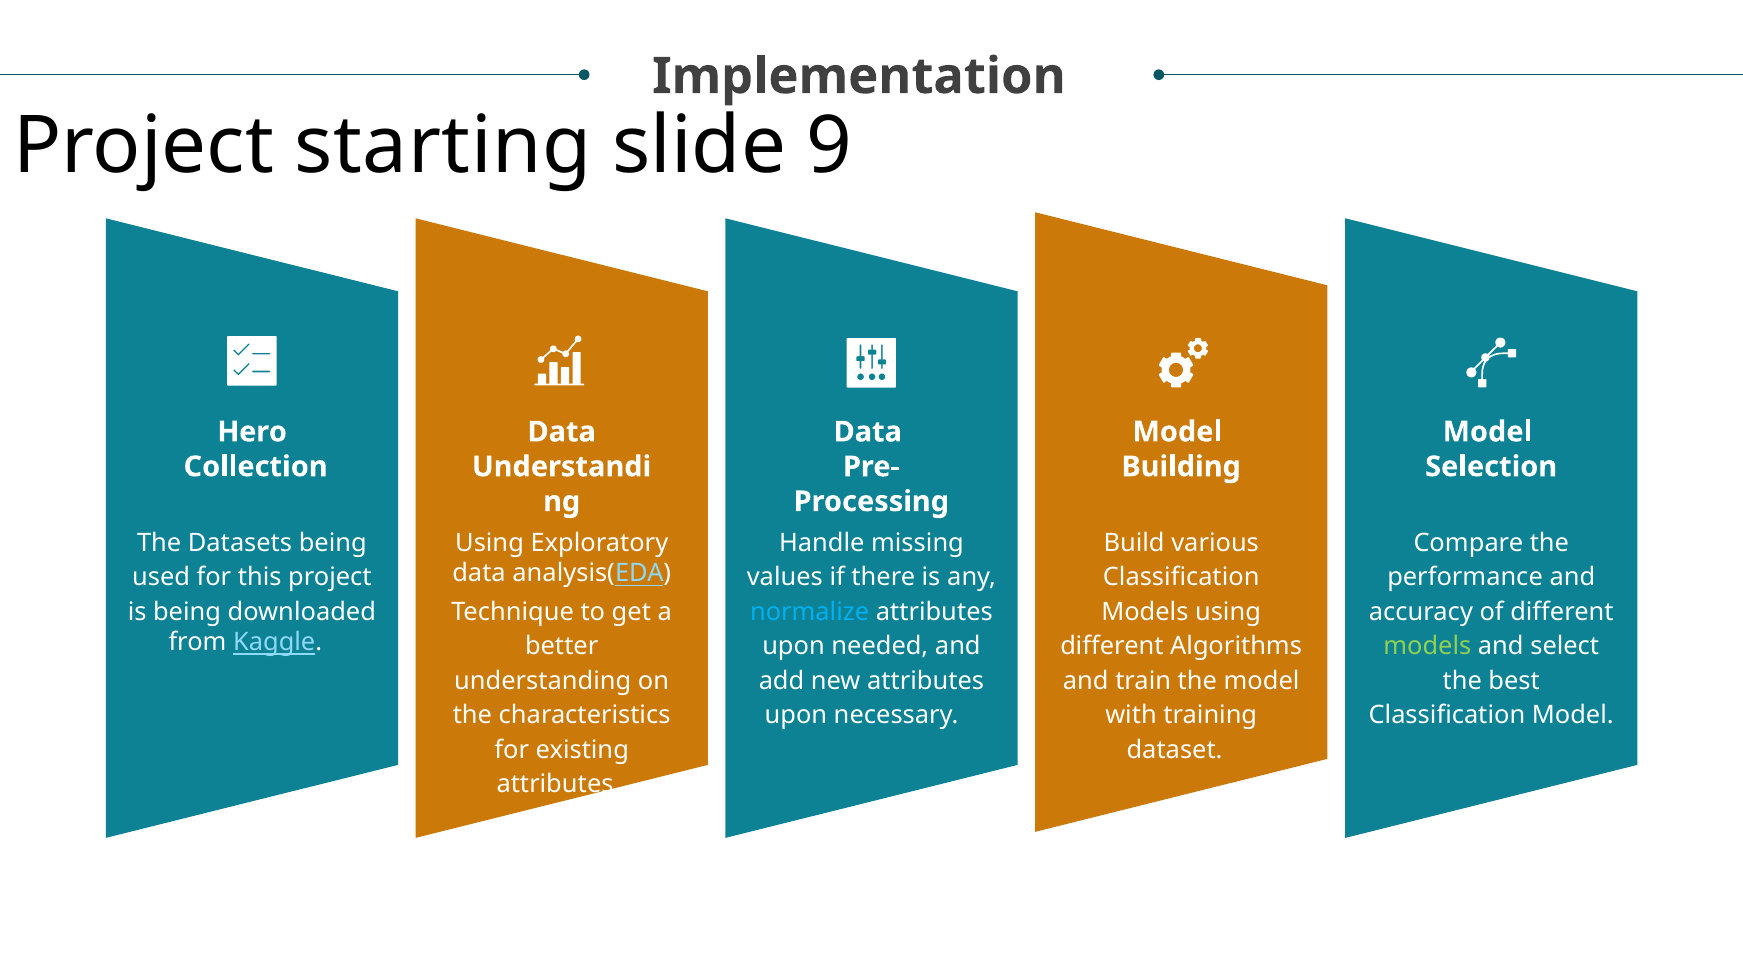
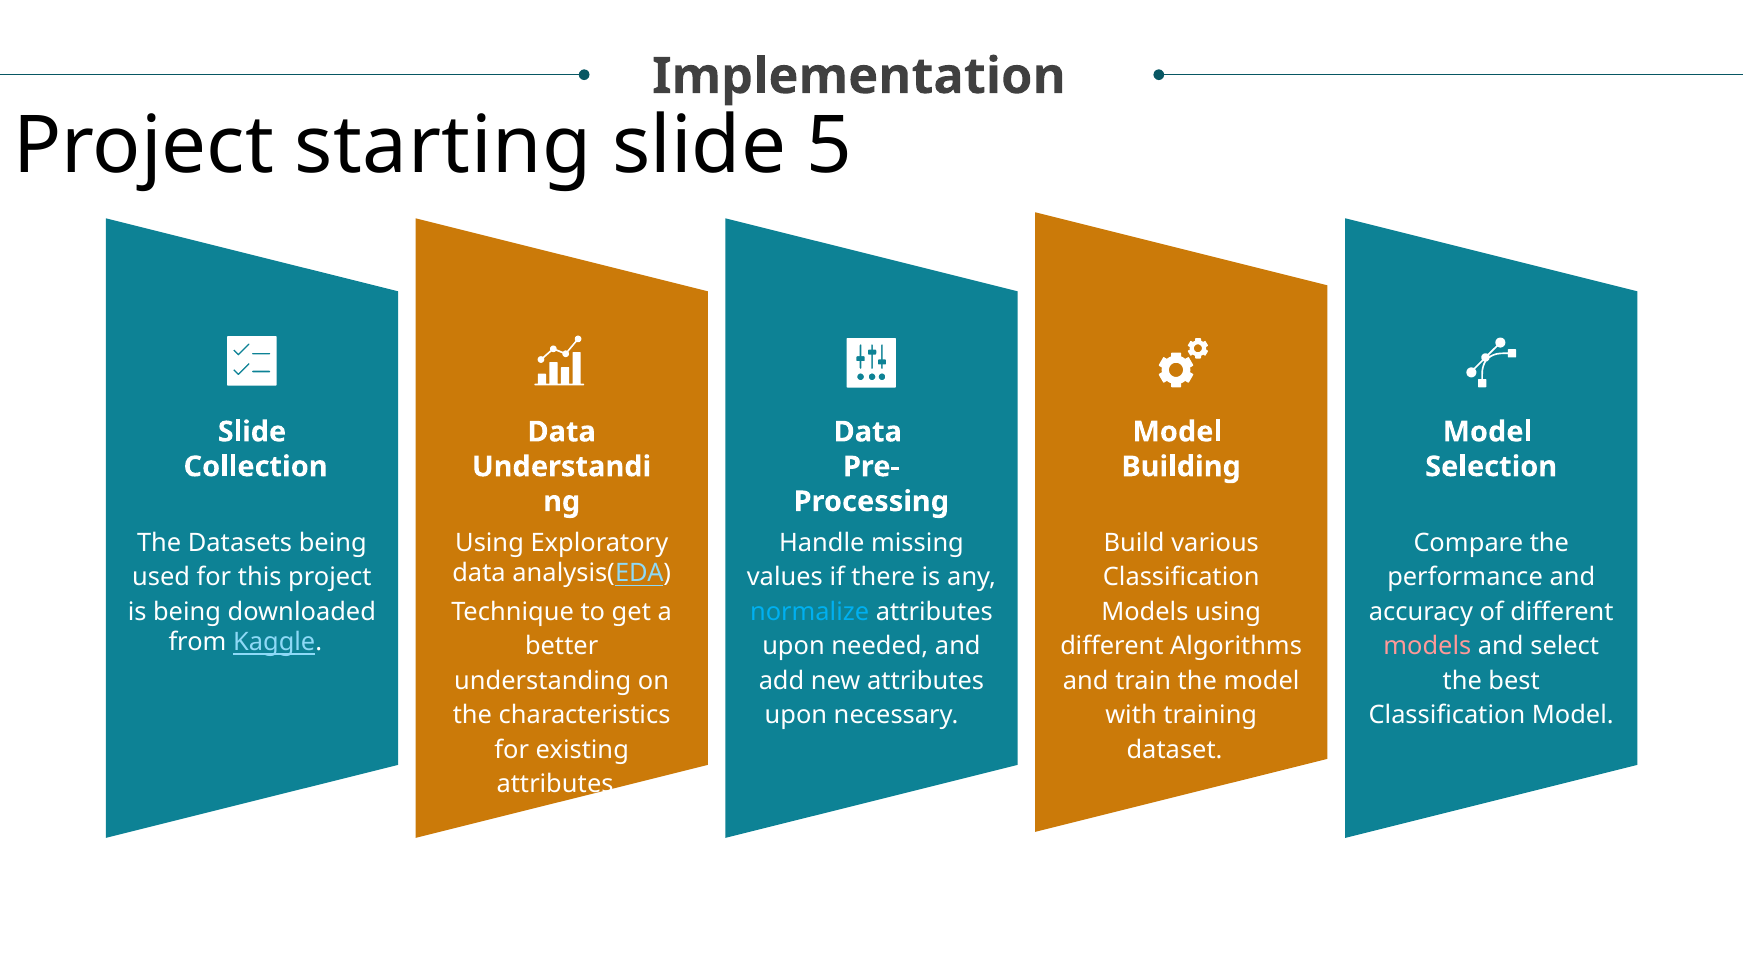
9: 9 -> 5
Hero at (252, 432): Hero -> Slide
models at (1427, 647) colour: light green -> pink
